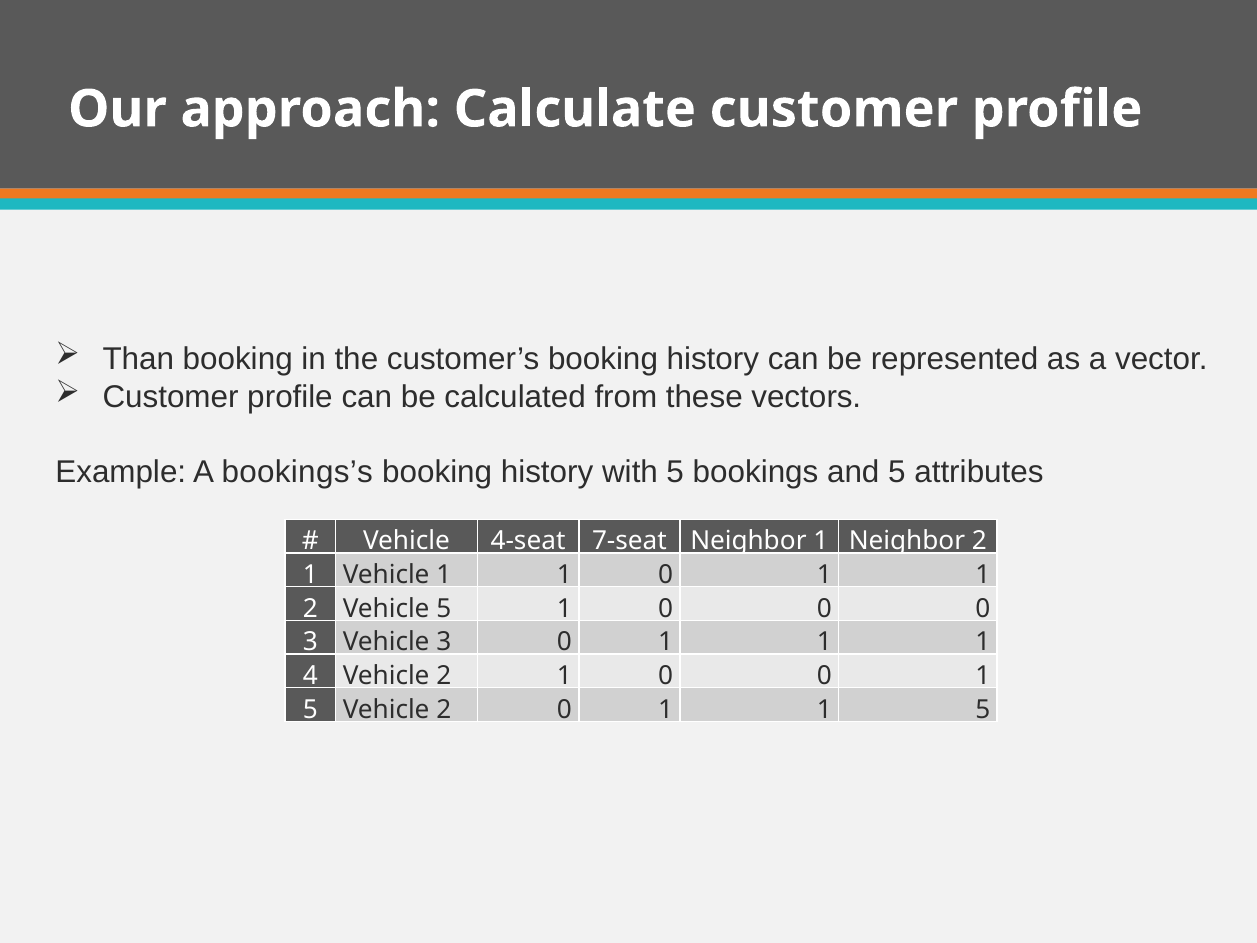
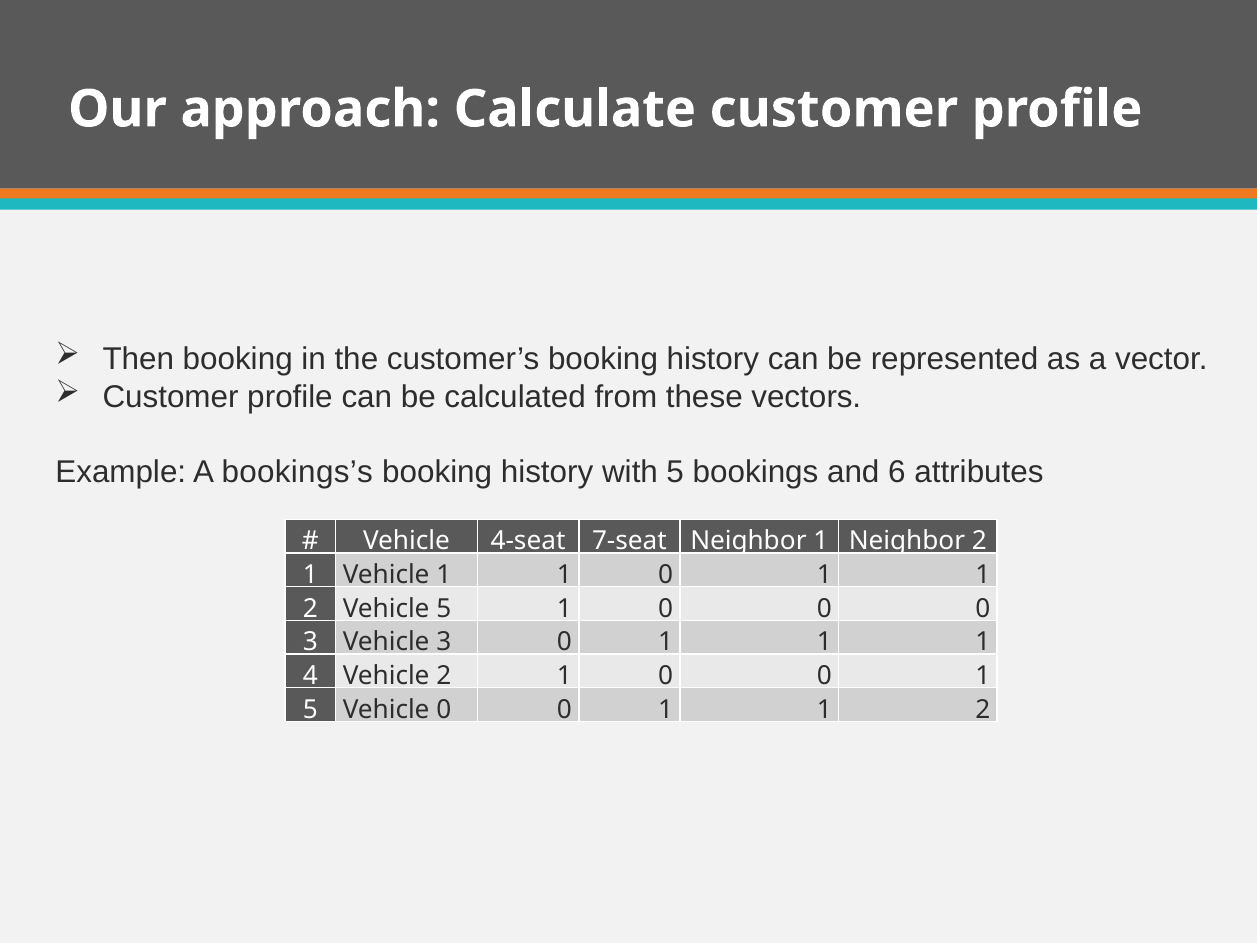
Than: Than -> Then
and 5: 5 -> 6
5 Vehicle 2: 2 -> 0
5 at (983, 709): 5 -> 2
